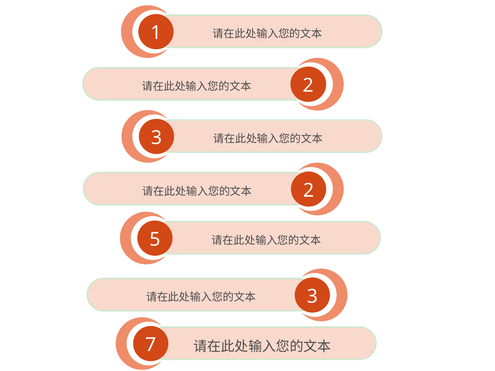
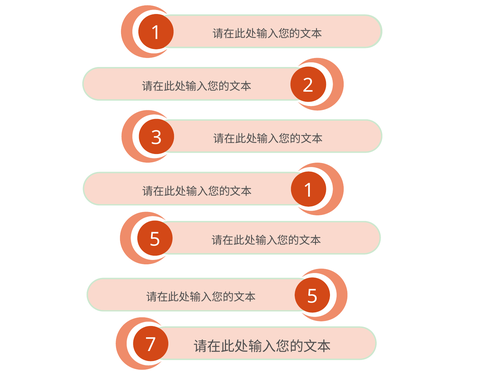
2 at (309, 190): 2 -> 1
3 at (312, 297): 3 -> 5
